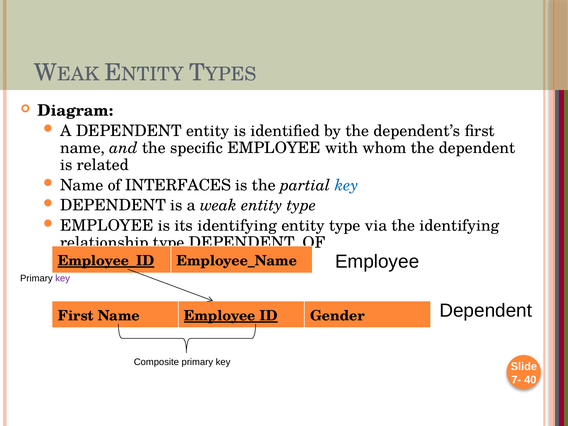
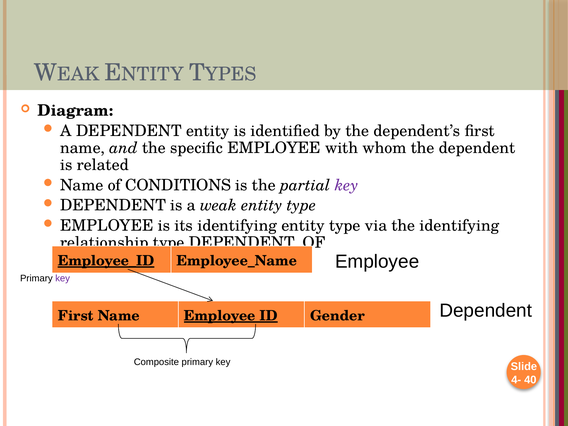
INTERFACES: INTERFACES -> CONDITIONS
key at (347, 185) colour: blue -> purple
7-: 7- -> 4-
